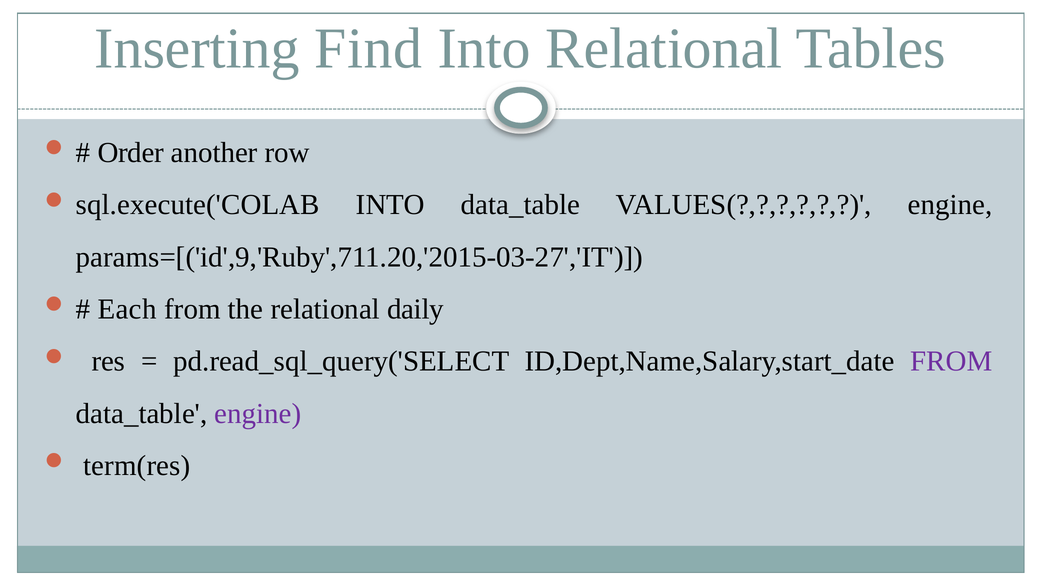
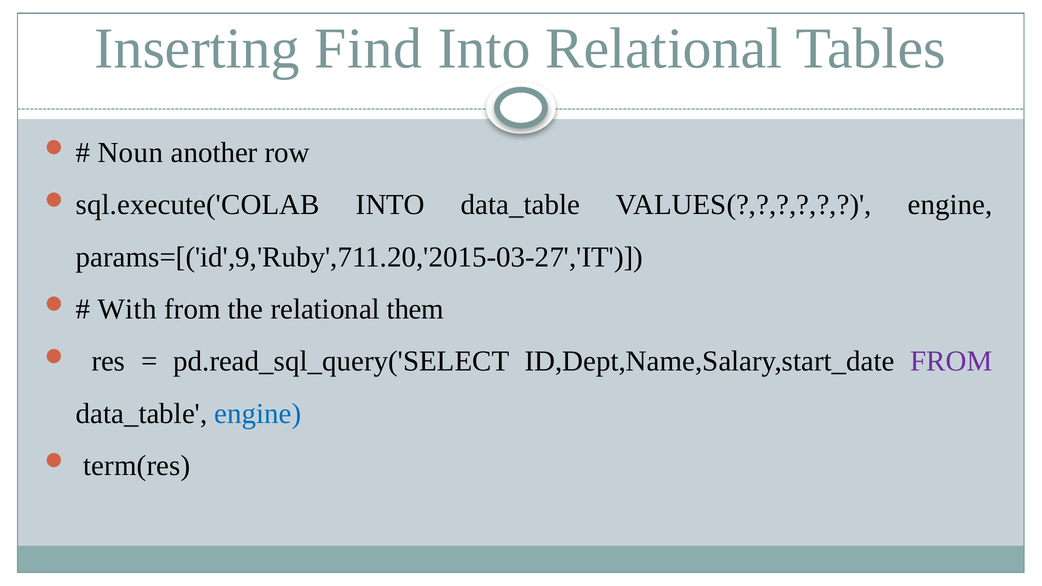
Order: Order -> Noun
Each: Each -> With
daily: daily -> them
engine at (258, 414) colour: purple -> blue
